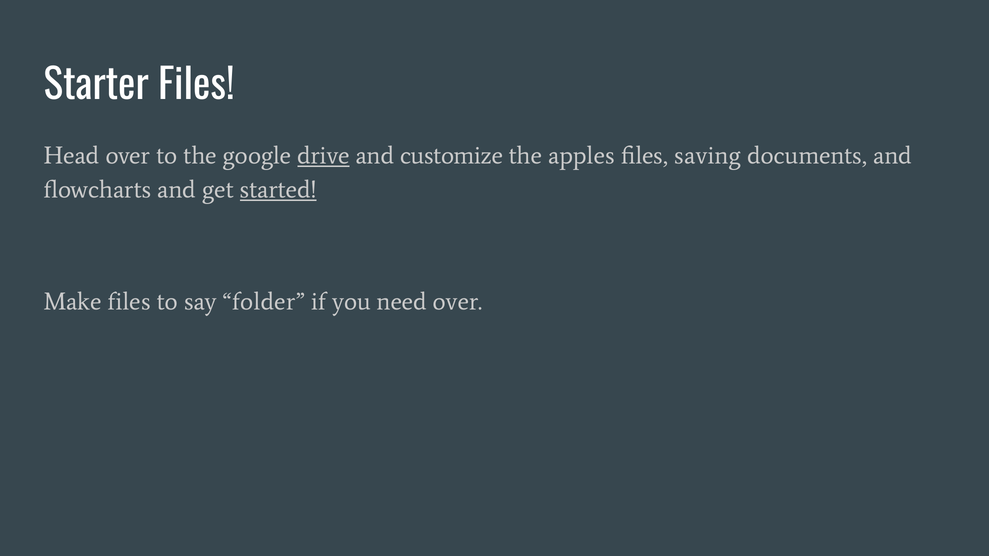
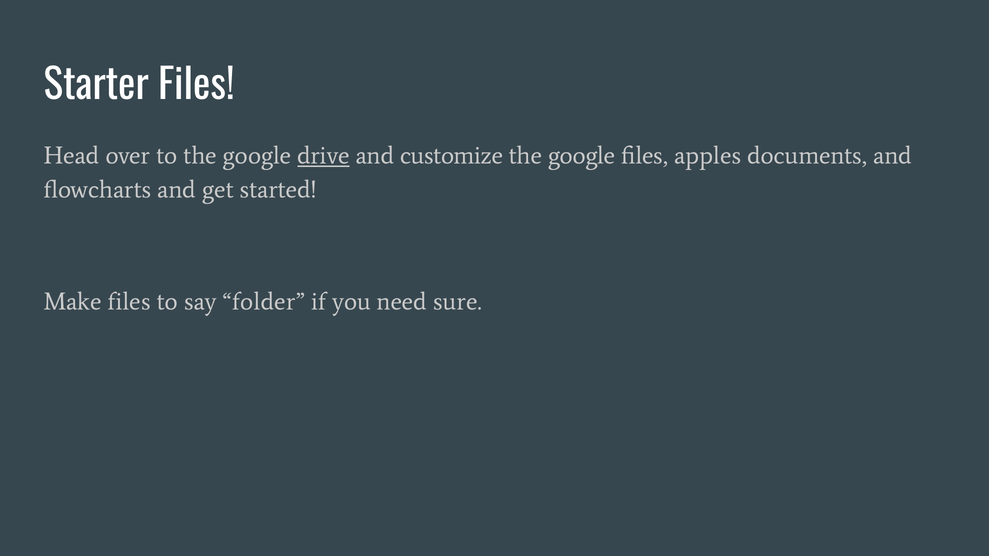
apples at (581, 156): apples -> google
saving: saving -> apples
started underline: present -> none
need over: over -> sure
